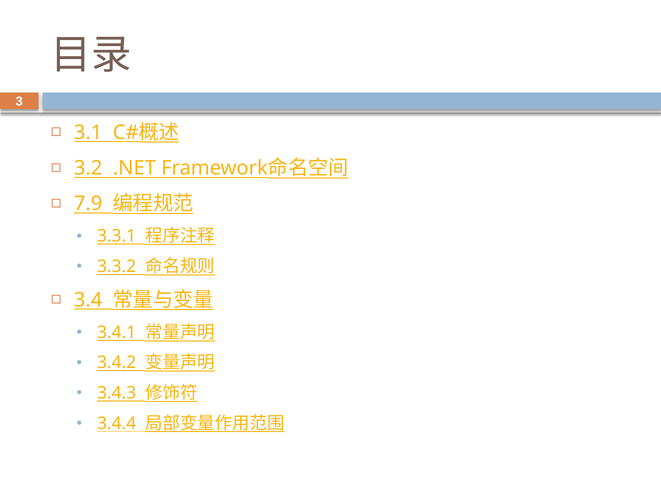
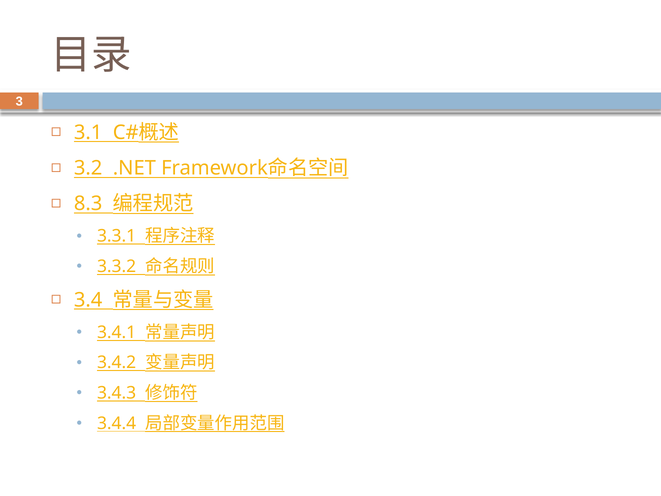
7.9: 7.9 -> 8.3
